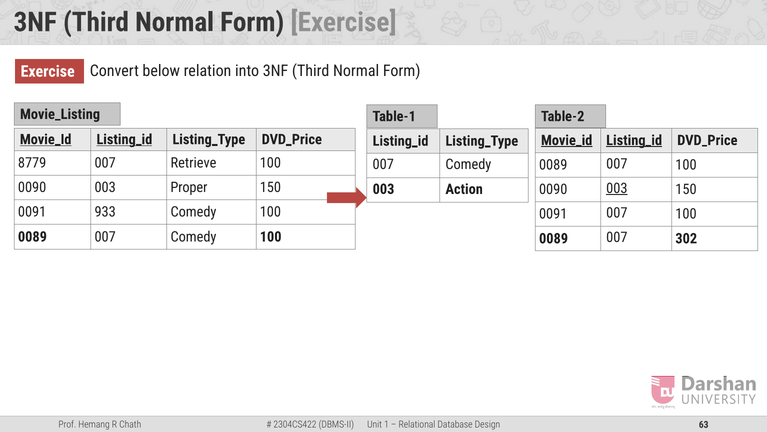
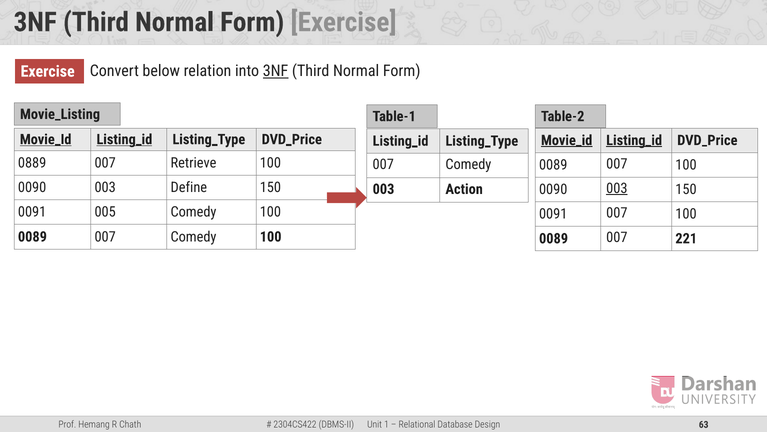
3NF at (276, 71) underline: none -> present
8779: 8779 -> 0889
Proper: Proper -> Define
933: 933 -> 005
302: 302 -> 221
